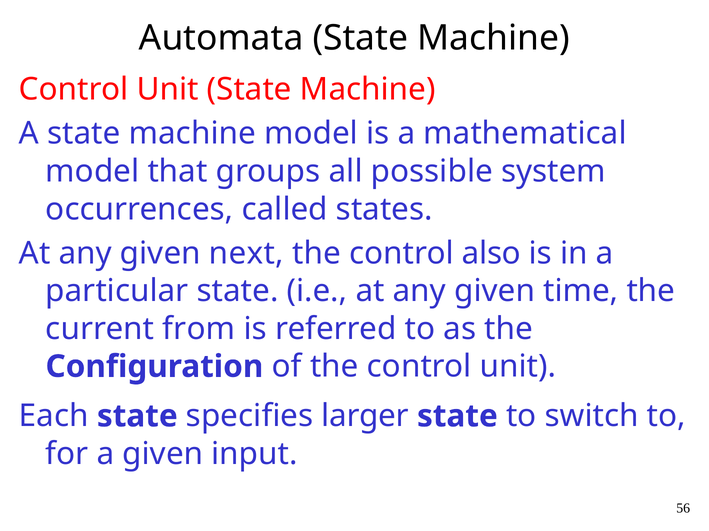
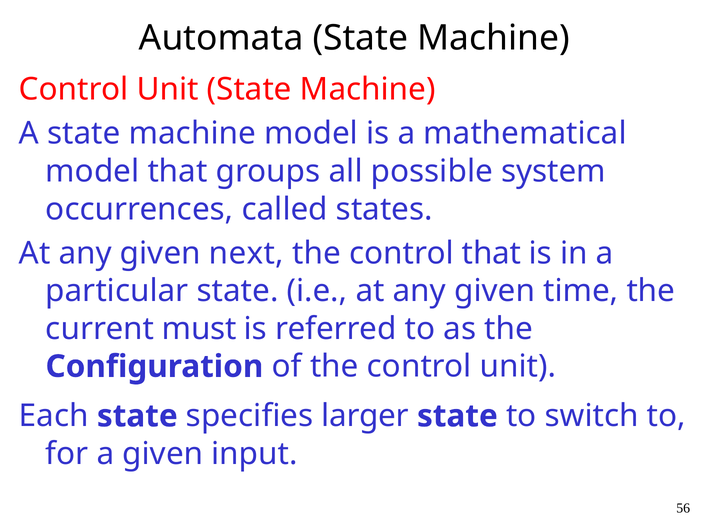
control also: also -> that
from: from -> must
